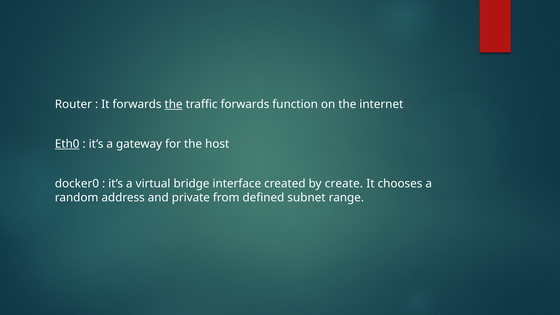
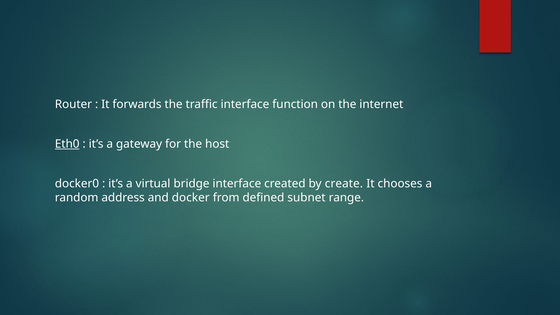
the at (174, 104) underline: present -> none
traffic forwards: forwards -> interface
private: private -> docker
